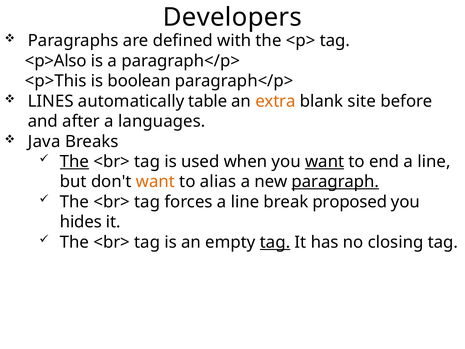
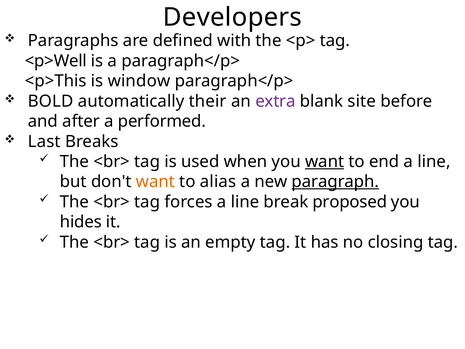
<p>Also: <p>Also -> <p>Well
boolean: boolean -> window
LINES: LINES -> BOLD
table: table -> their
extra colour: orange -> purple
languages: languages -> performed
Java: Java -> Last
The at (74, 161) underline: present -> none
tag at (275, 242) underline: present -> none
